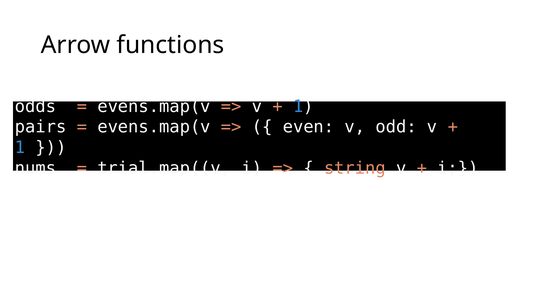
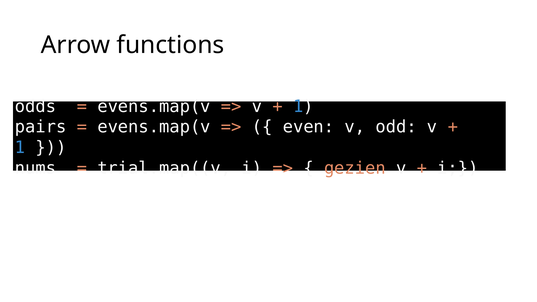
string: string -> gezien
